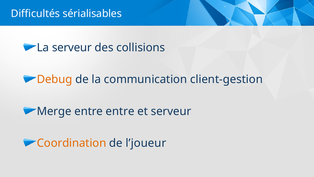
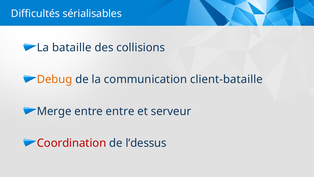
La serveur: serveur -> bataille
client-gestion: client-gestion -> client-bataille
Coordination colour: orange -> red
l’joueur: l’joueur -> l’dessus
